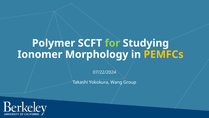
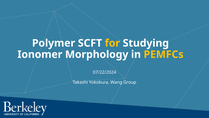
for colour: light green -> yellow
